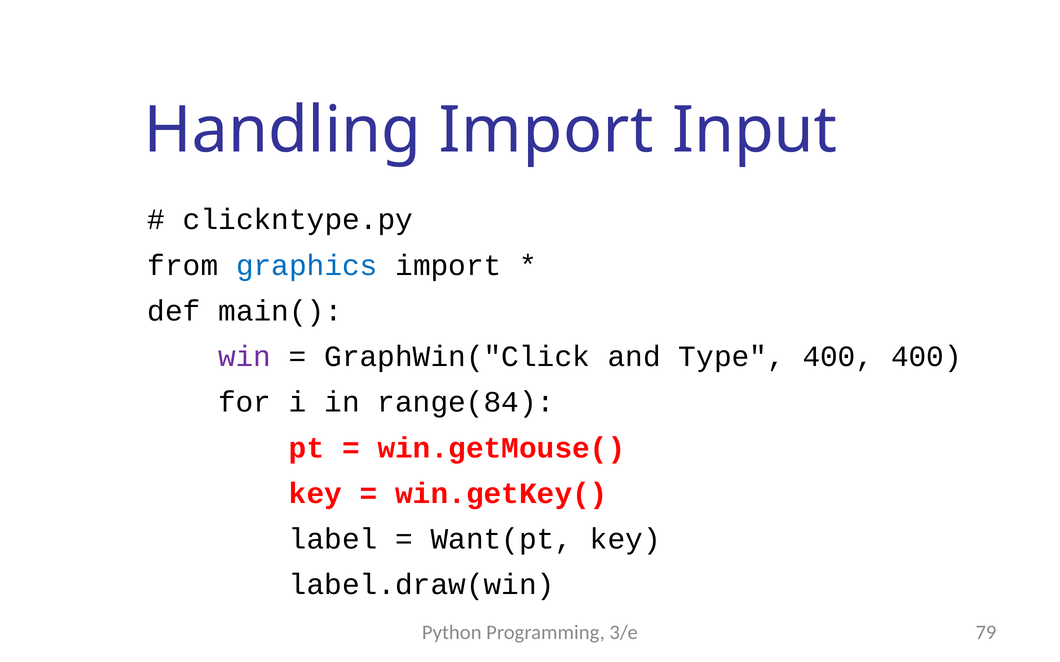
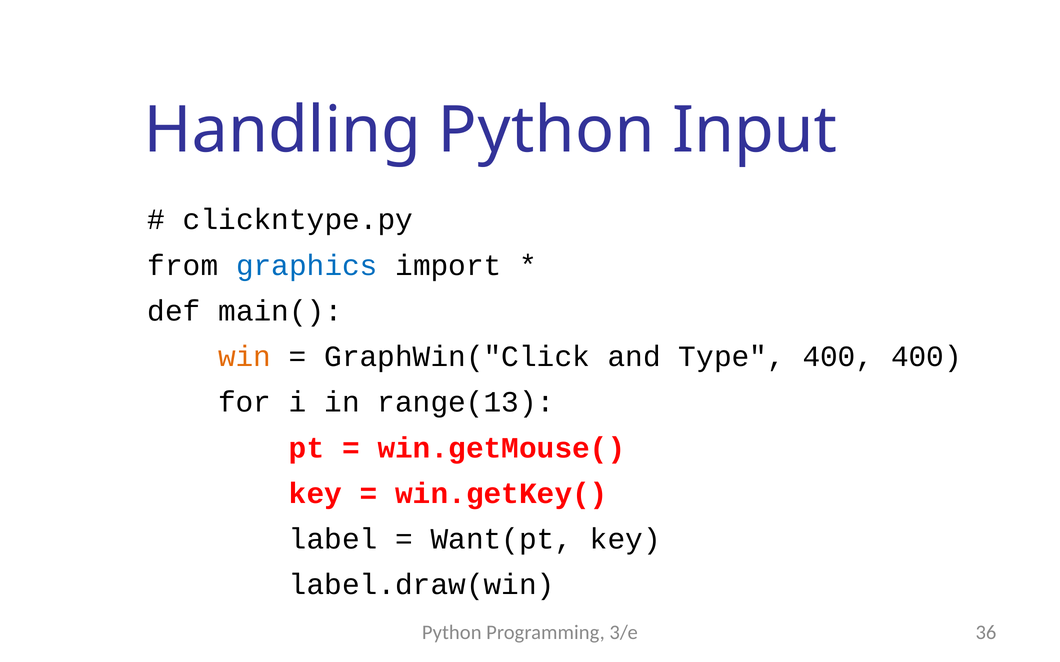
Handling Import: Import -> Python
win colour: purple -> orange
range(84: range(84 -> range(13
79: 79 -> 36
